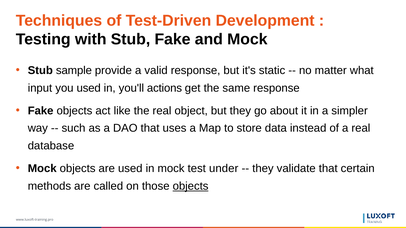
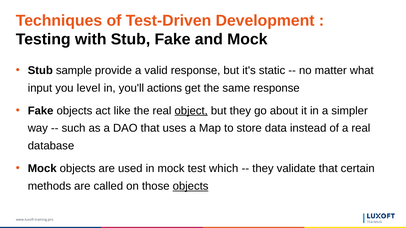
you used: used -> level
object underline: none -> present
under: under -> which
